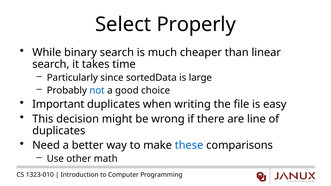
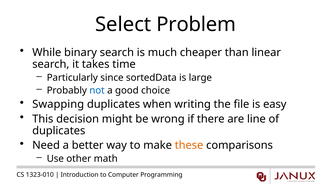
Properly: Properly -> Problem
Important: Important -> Swapping
these colour: blue -> orange
